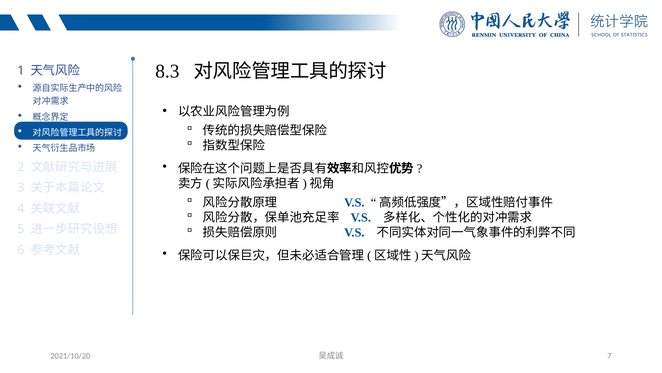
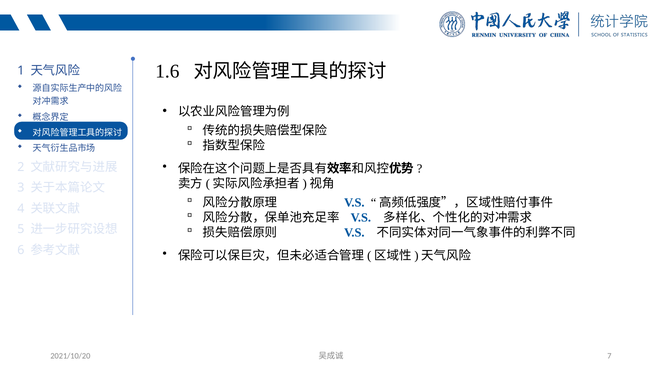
8.3: 8.3 -> 1.6
